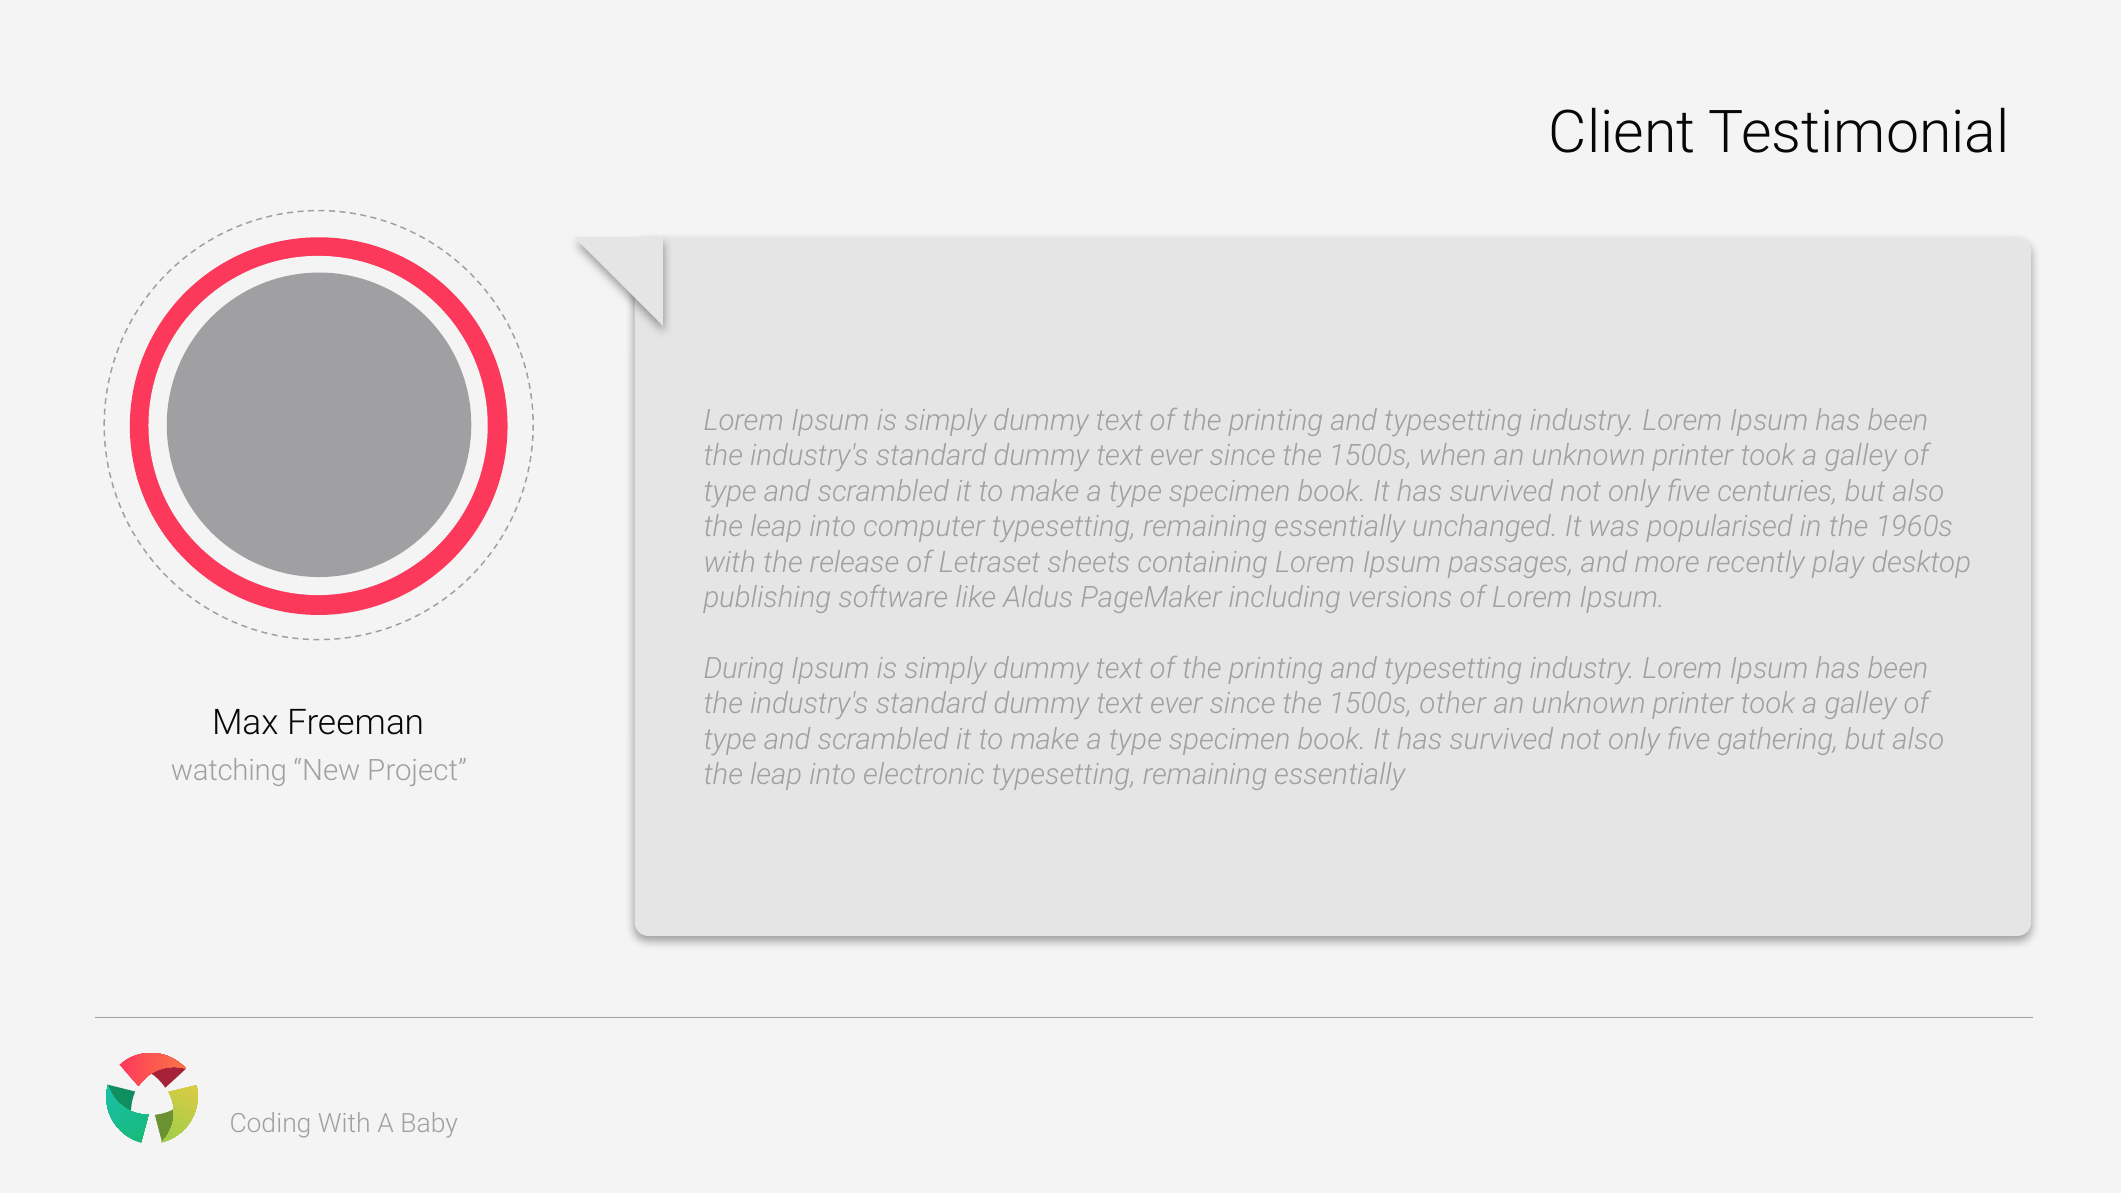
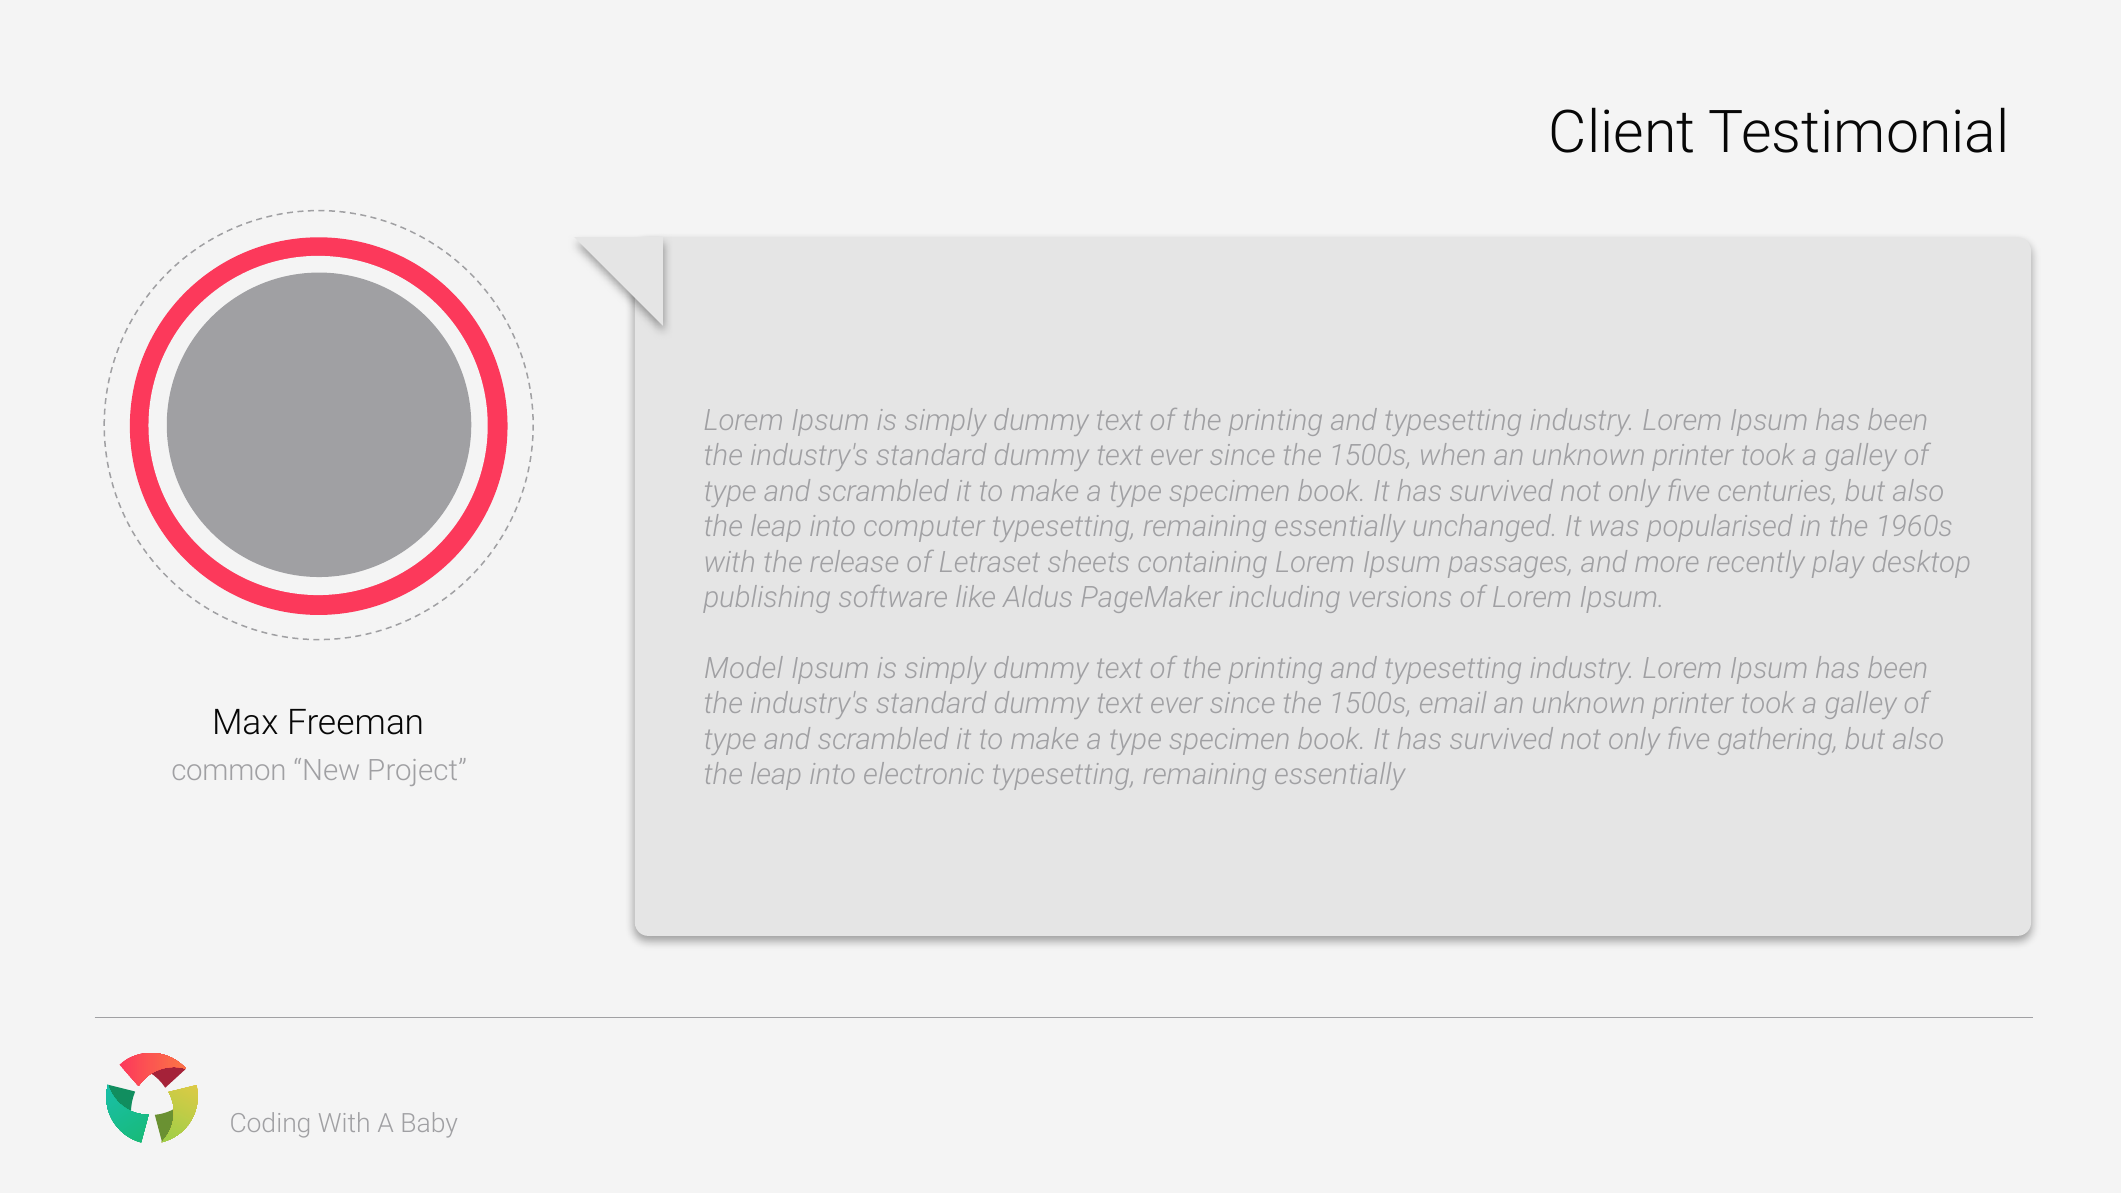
During: During -> Model
other: other -> email
watching: watching -> common
